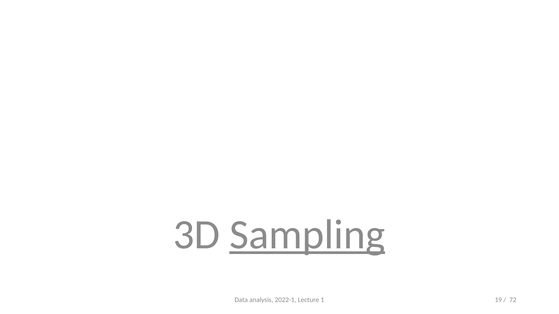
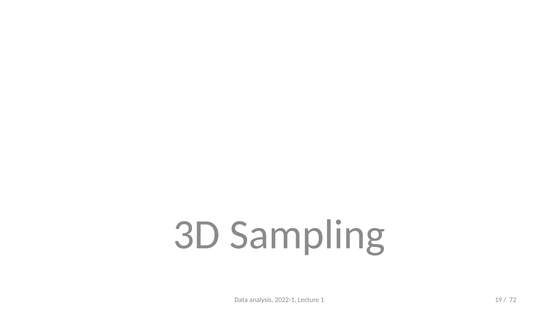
Sampling underline: present -> none
